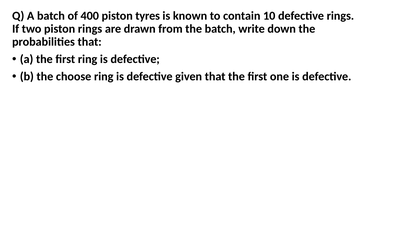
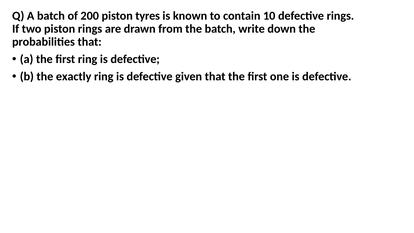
400: 400 -> 200
choose: choose -> exactly
